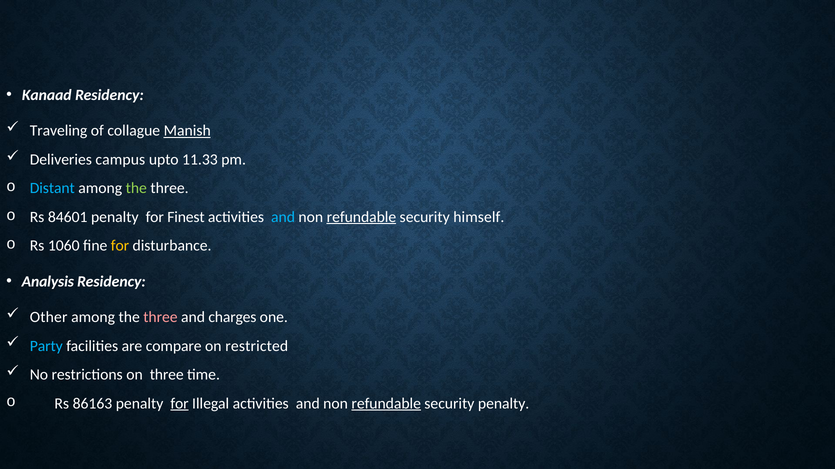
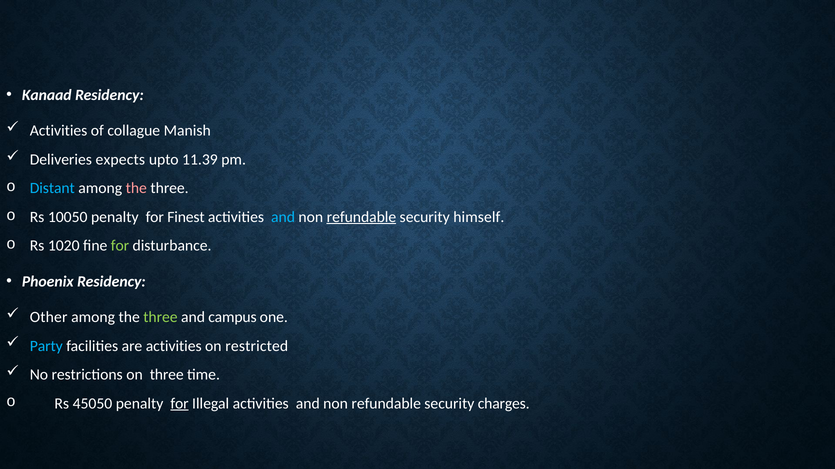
Traveling at (59, 131): Traveling -> Activities
Manish underline: present -> none
campus: campus -> expects
11.33: 11.33 -> 11.39
the at (136, 189) colour: light green -> pink
84601: 84601 -> 10050
1060: 1060 -> 1020
for at (120, 246) colour: yellow -> light green
Analysis: Analysis -> Phoenix
three at (160, 318) colour: pink -> light green
charges: charges -> campus
are compare: compare -> activities
86163: 86163 -> 45050
refundable at (386, 404) underline: present -> none
security penalty: penalty -> charges
